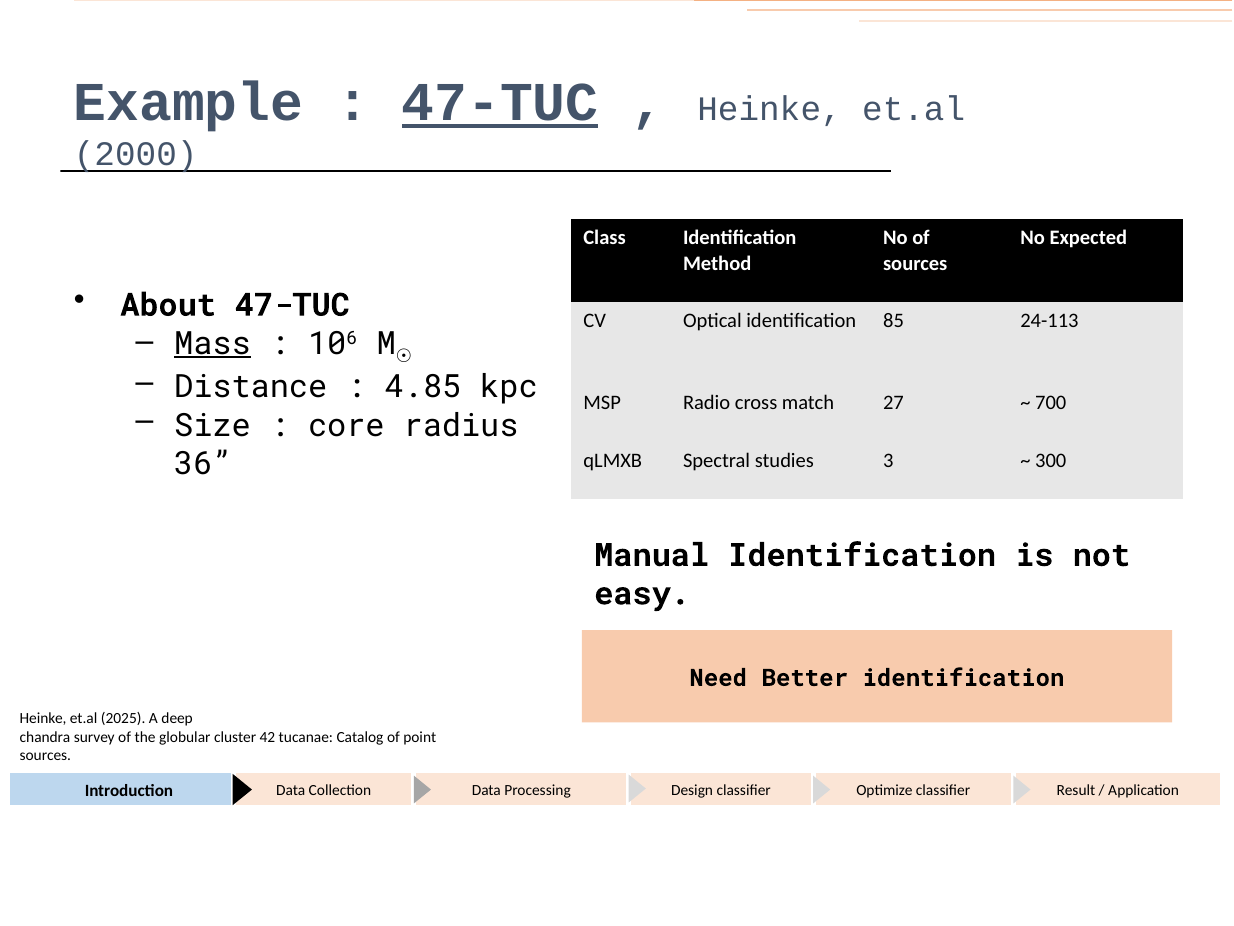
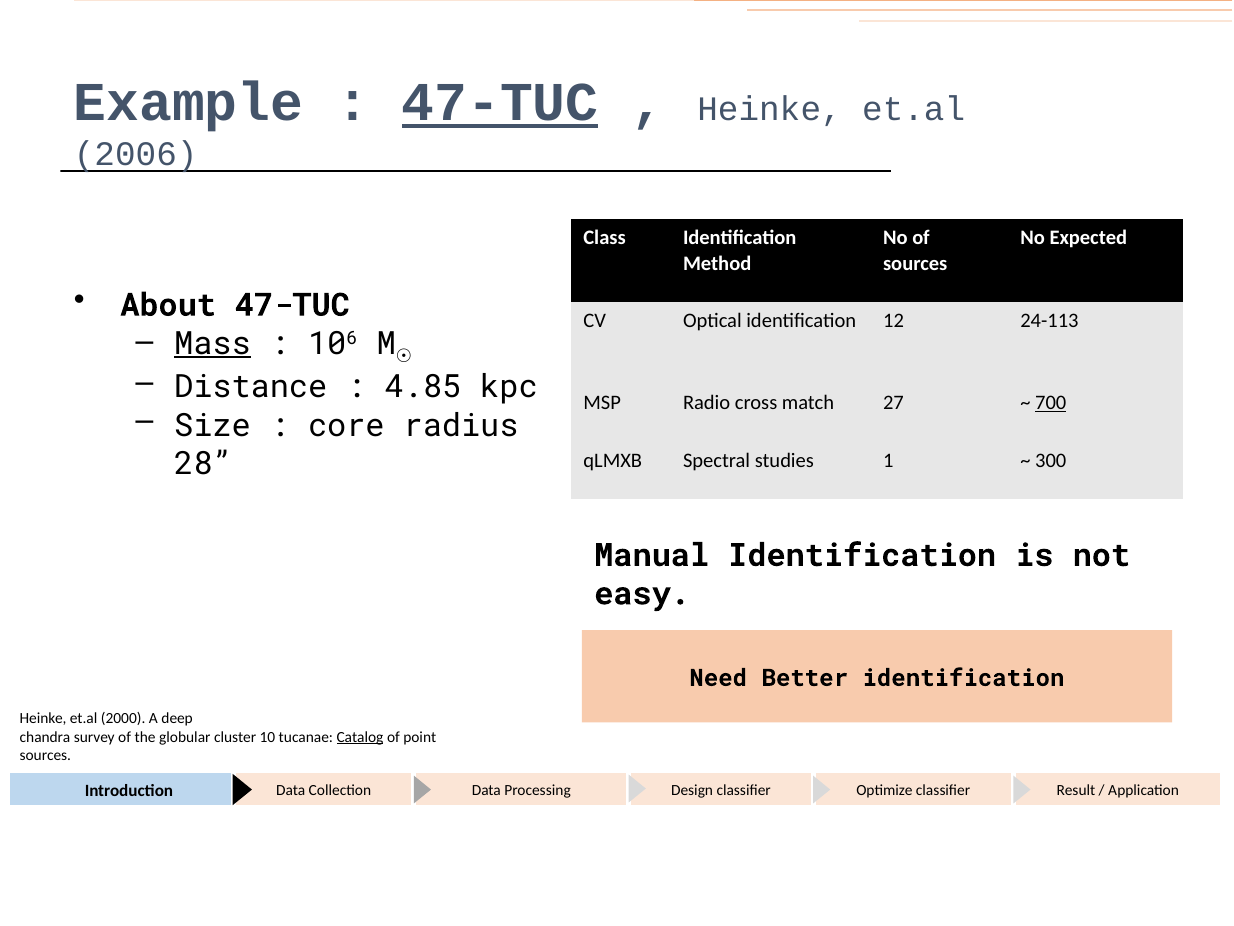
2000: 2000 -> 2006
85: 85 -> 12
700 underline: none -> present
36: 36 -> 28
3: 3 -> 1
2025: 2025 -> 2000
42: 42 -> 10
Catalog underline: none -> present
